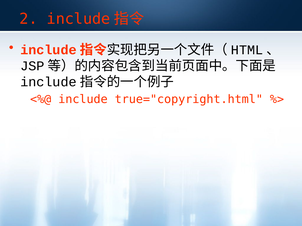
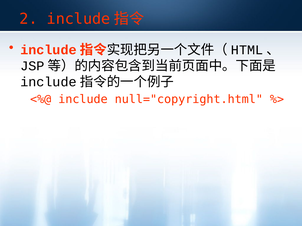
true="copyright.html: true="copyright.html -> null="copyright.html
